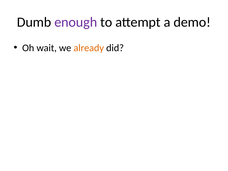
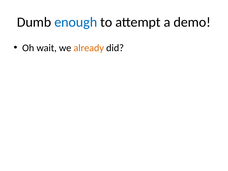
enough colour: purple -> blue
